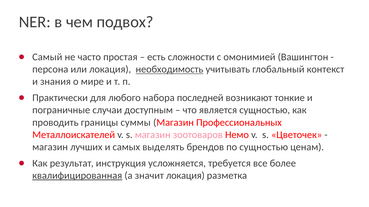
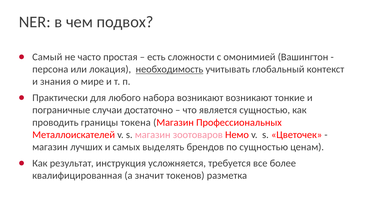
набора последней: последней -> возникают
доступным: доступным -> достаточно
суммы: суммы -> токена
квалифицированная underline: present -> none
значит локация: локация -> токенов
